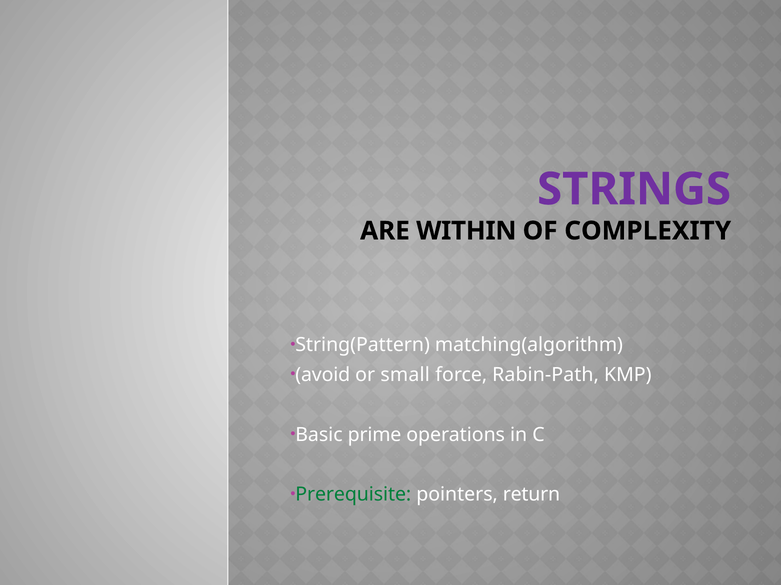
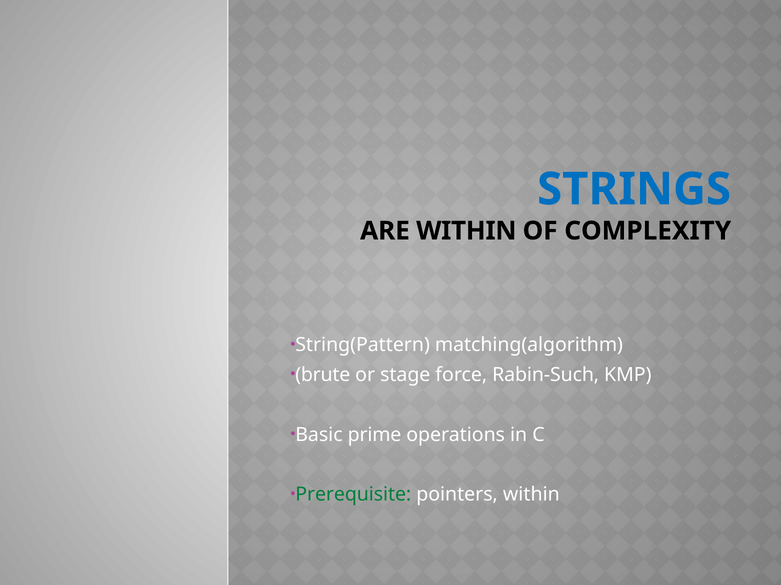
STRINGS colour: purple -> blue
avoid: avoid -> brute
small: small -> stage
Rabin-Path: Rabin-Path -> Rabin-Such
pointers return: return -> within
